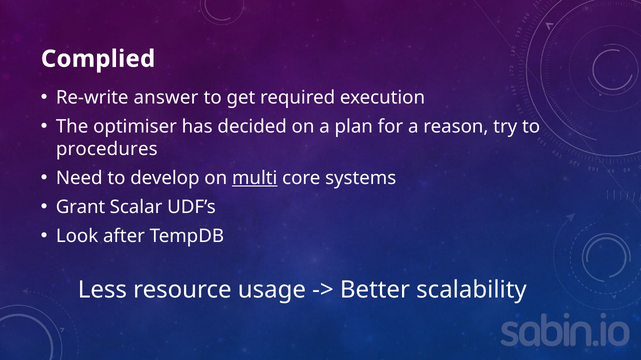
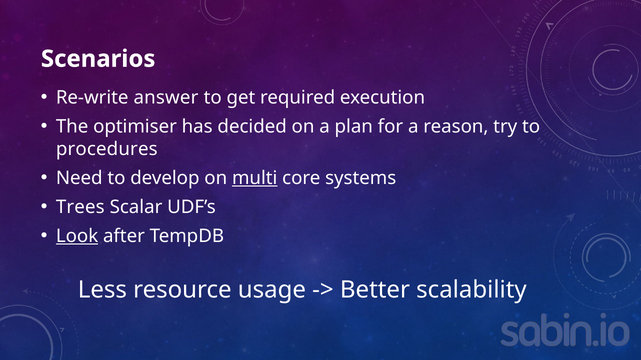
Complied: Complied -> Scenarios
Grant: Grant -> Trees
Look underline: none -> present
